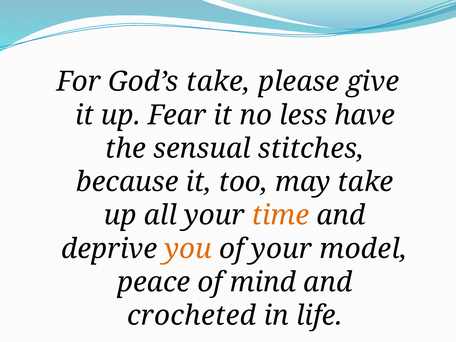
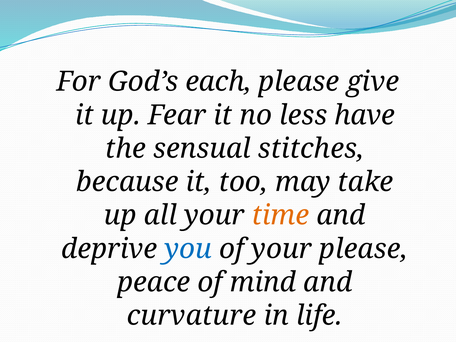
God’s take: take -> each
you colour: orange -> blue
your model: model -> please
crocheted: crocheted -> curvature
